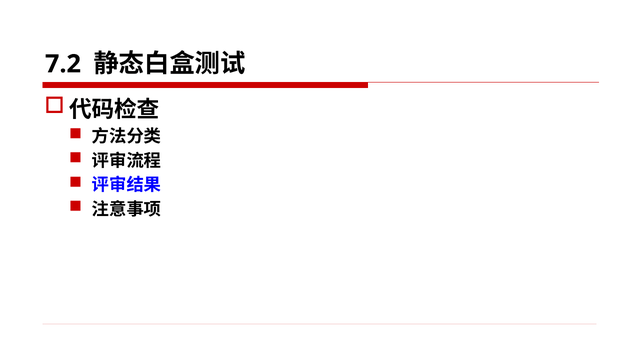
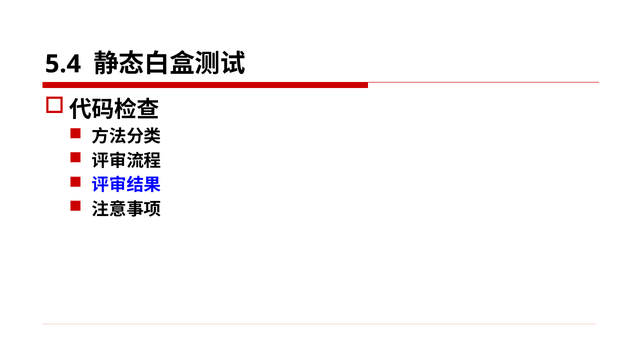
7.2: 7.2 -> 5.4
